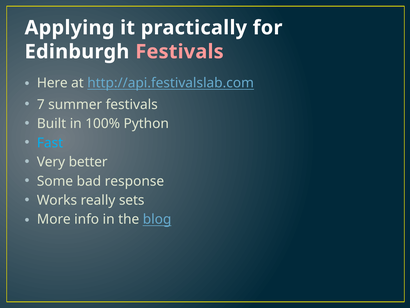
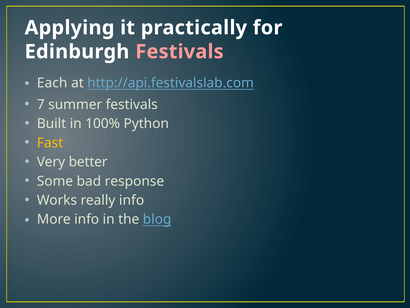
Here: Here -> Each
Fast colour: light blue -> yellow
really sets: sets -> info
